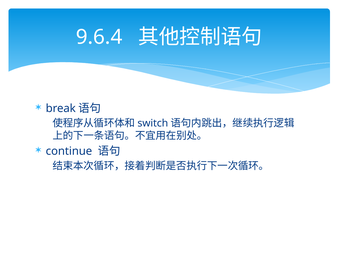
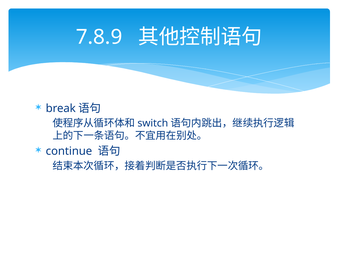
9.6.4: 9.6.4 -> 7.8.9
